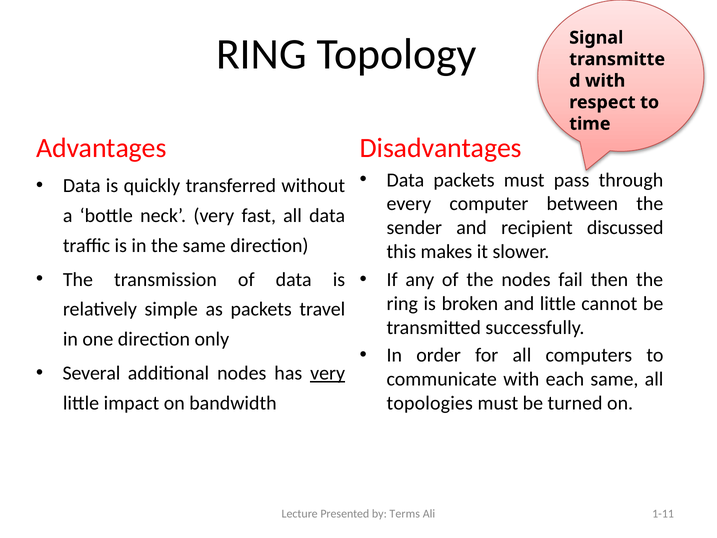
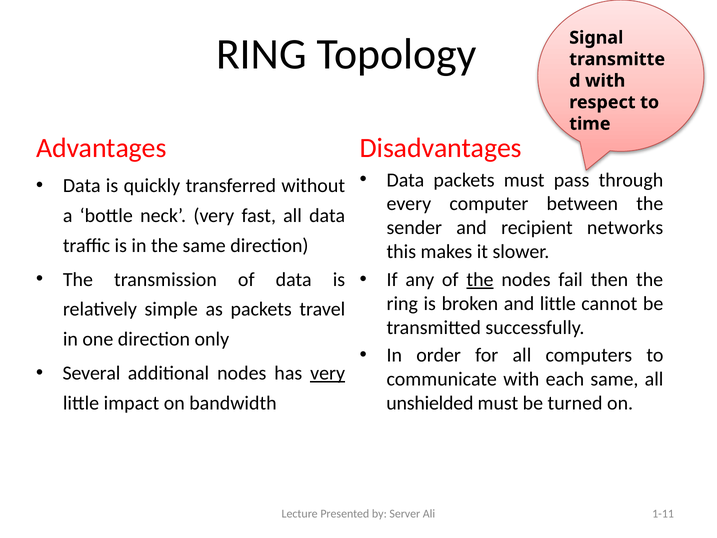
discussed: discussed -> networks
the at (480, 279) underline: none -> present
topologies: topologies -> unshielded
Terms: Terms -> Server
